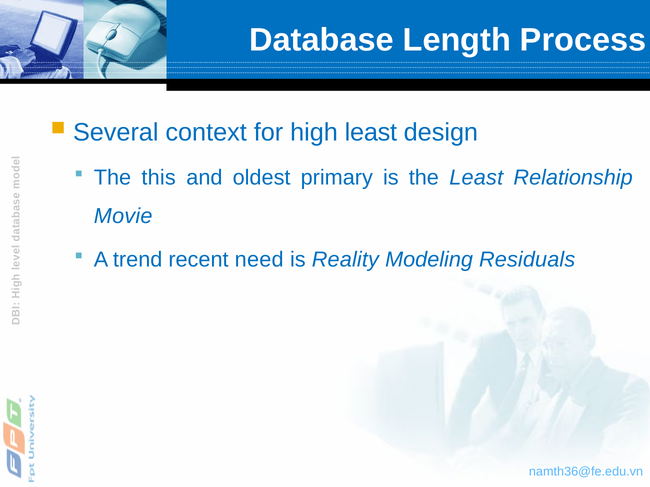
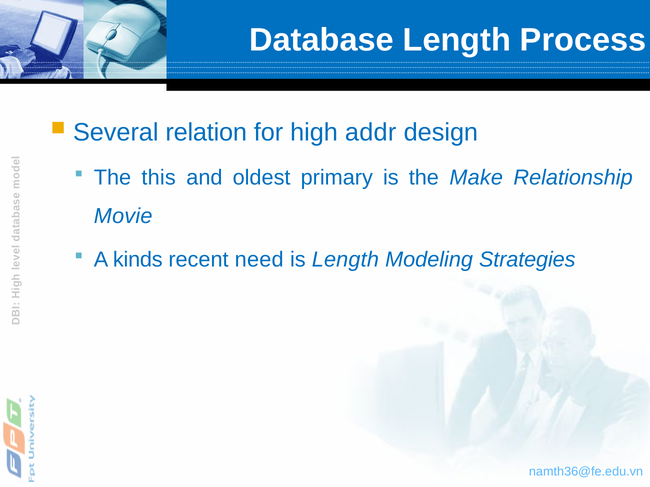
context: context -> relation
high least: least -> addr
the Least: Least -> Make
trend: trend -> kinds
is Reality: Reality -> Length
Residuals: Residuals -> Strategies
